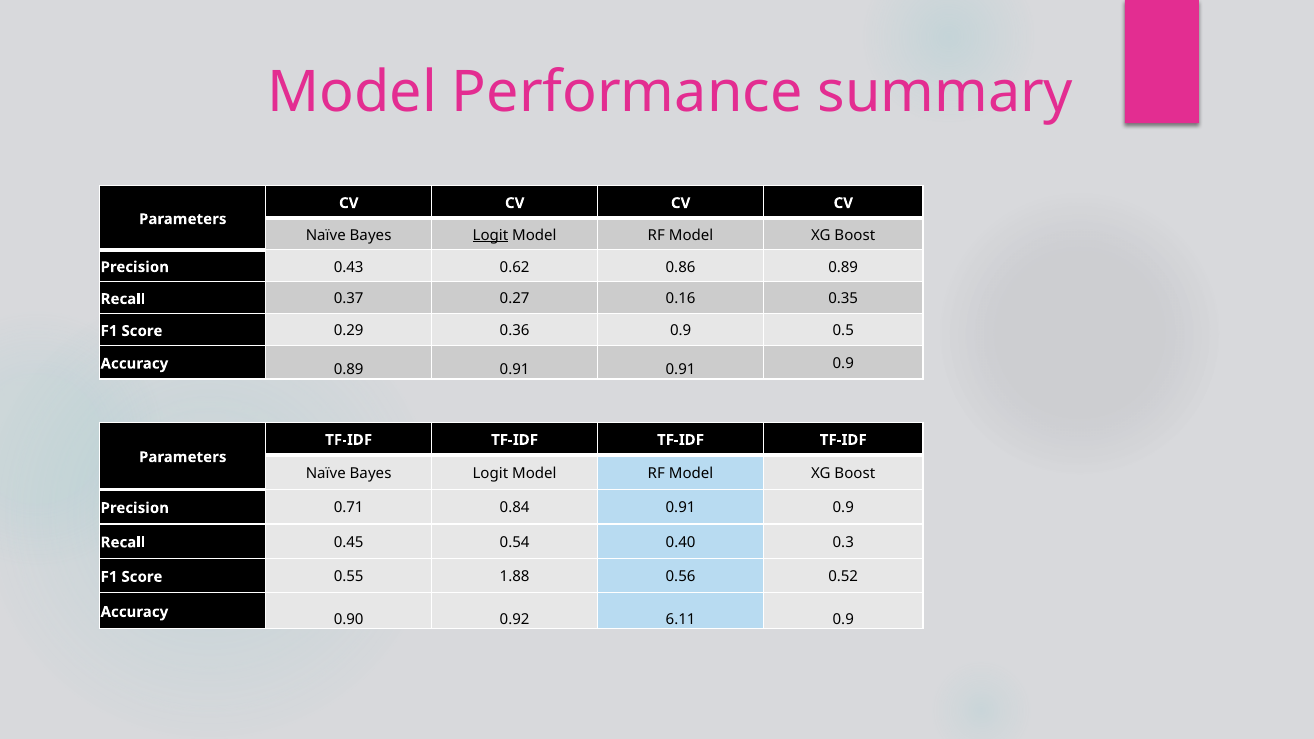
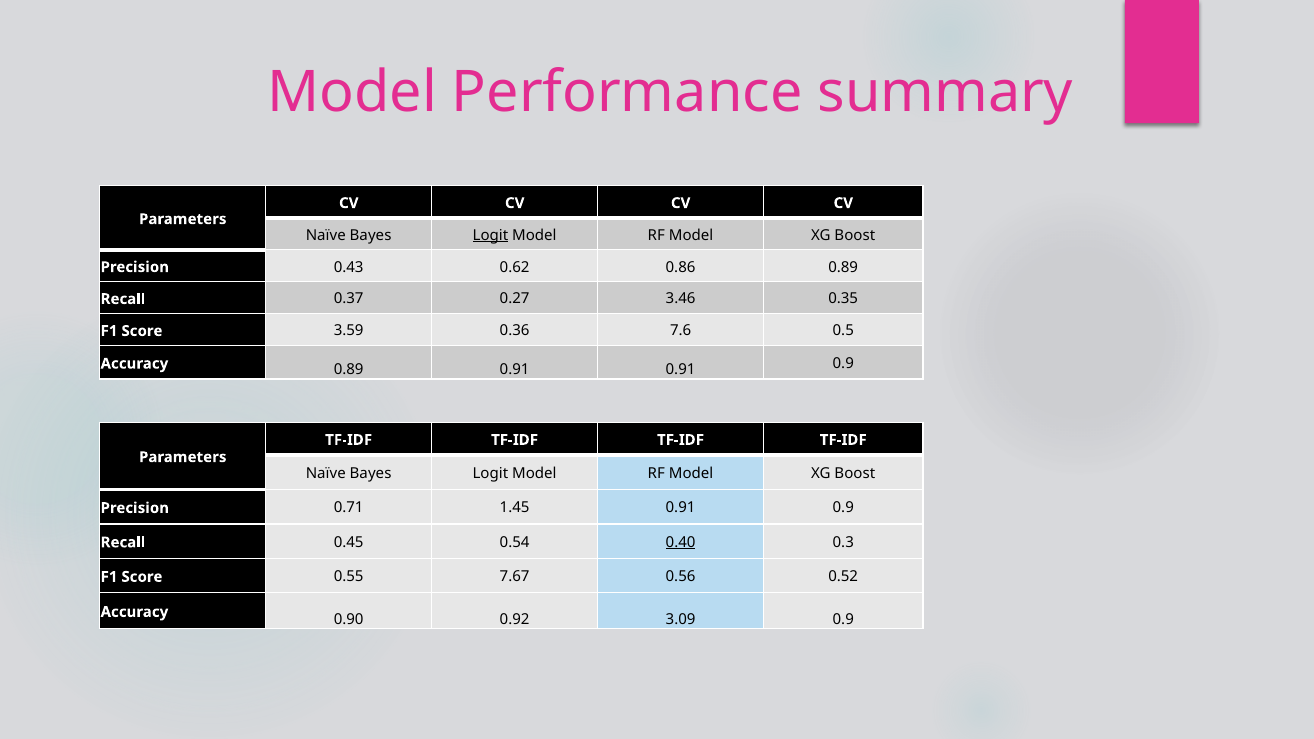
0.16: 0.16 -> 3.46
0.29: 0.29 -> 3.59
0.36 0.9: 0.9 -> 7.6
0.84: 0.84 -> 1.45
0.40 underline: none -> present
1.88: 1.88 -> 7.67
6.11: 6.11 -> 3.09
